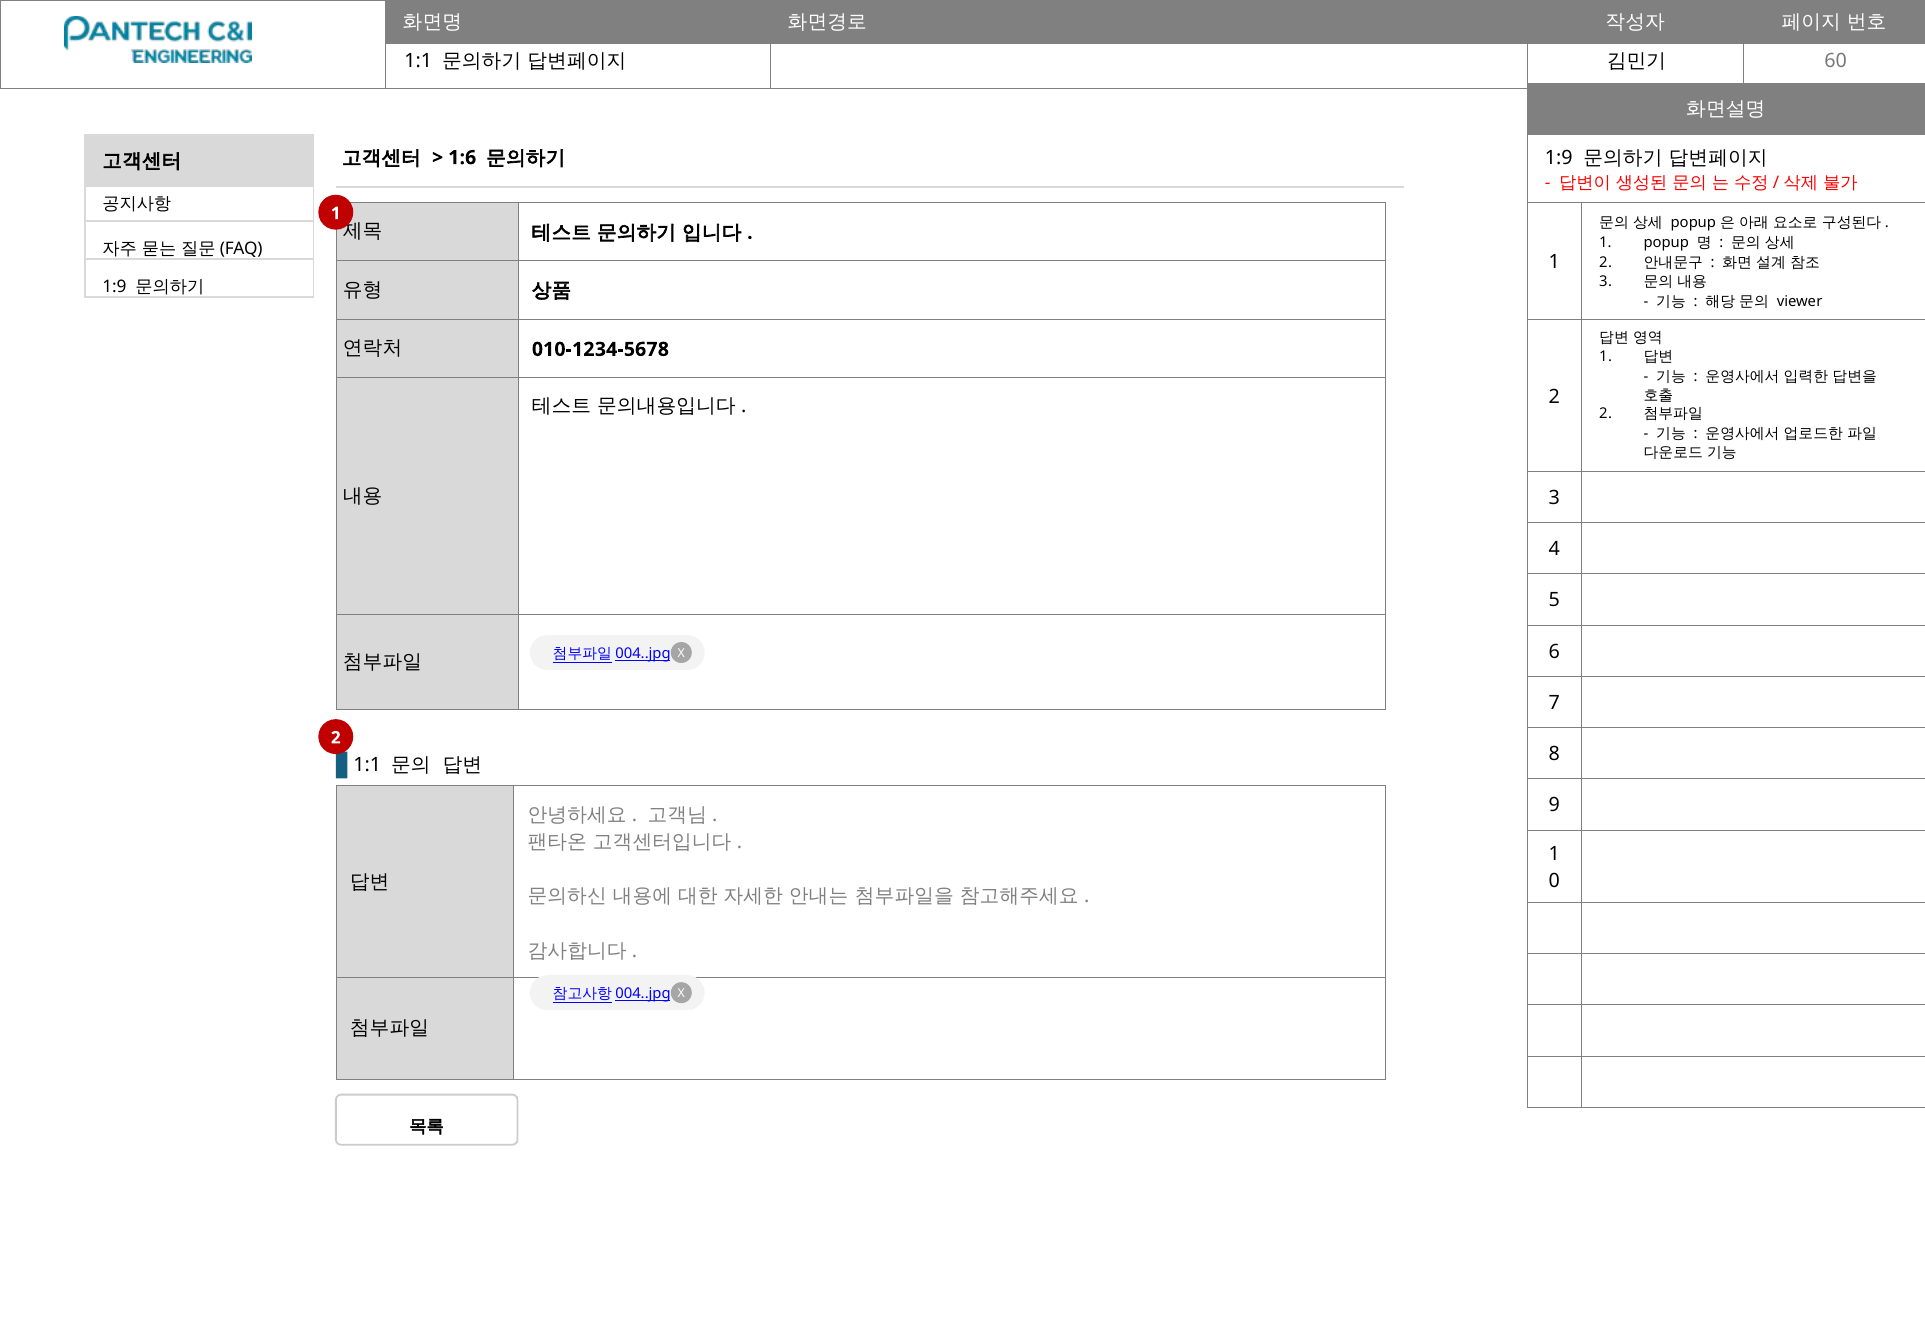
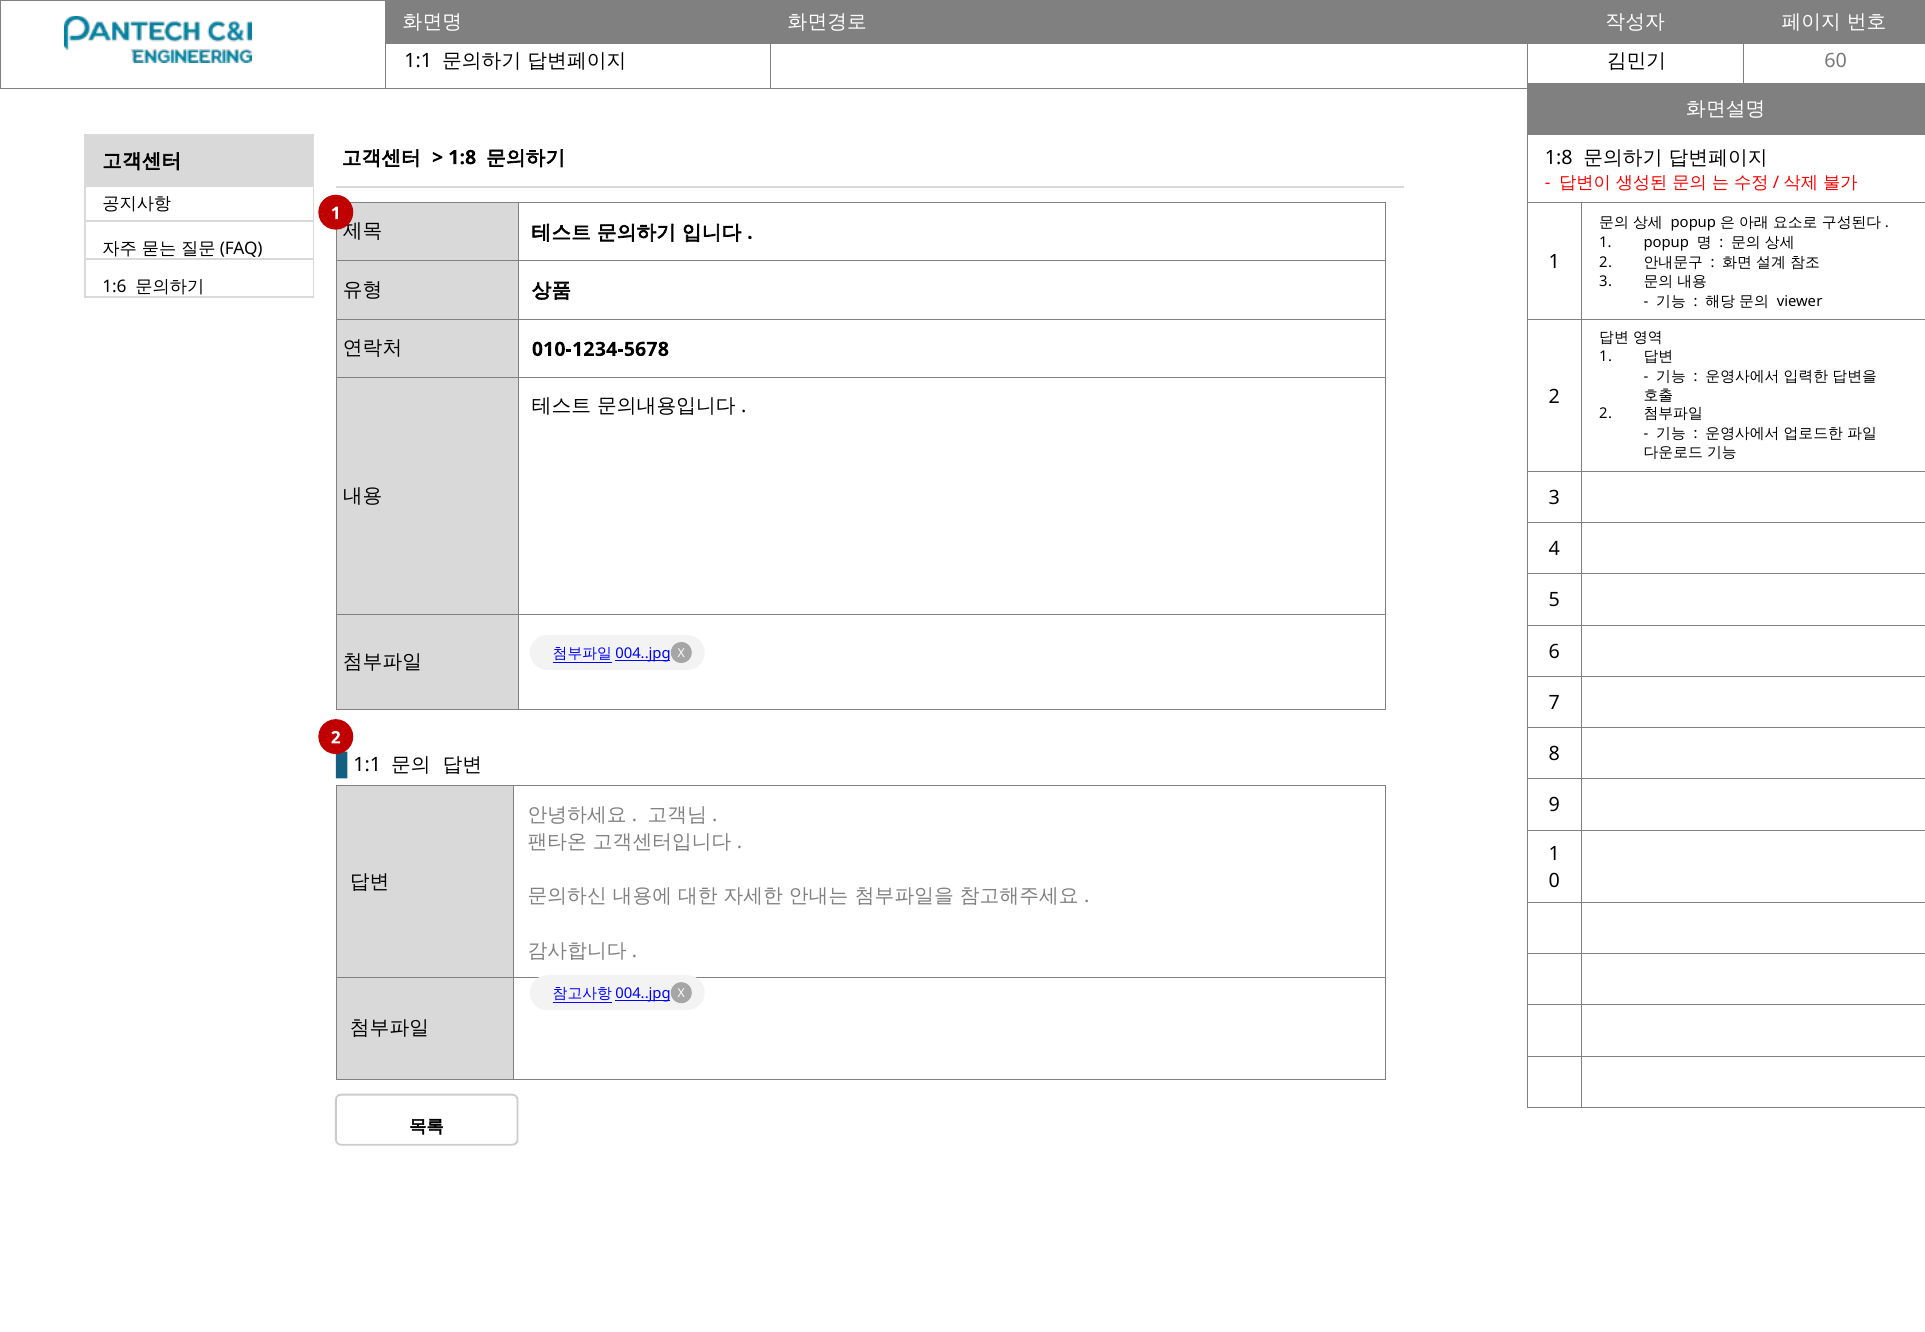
1:6 at (462, 158): 1:6 -> 1:8
1:9 at (1559, 158): 1:9 -> 1:8
1:9 at (115, 287): 1:9 -> 1:6
